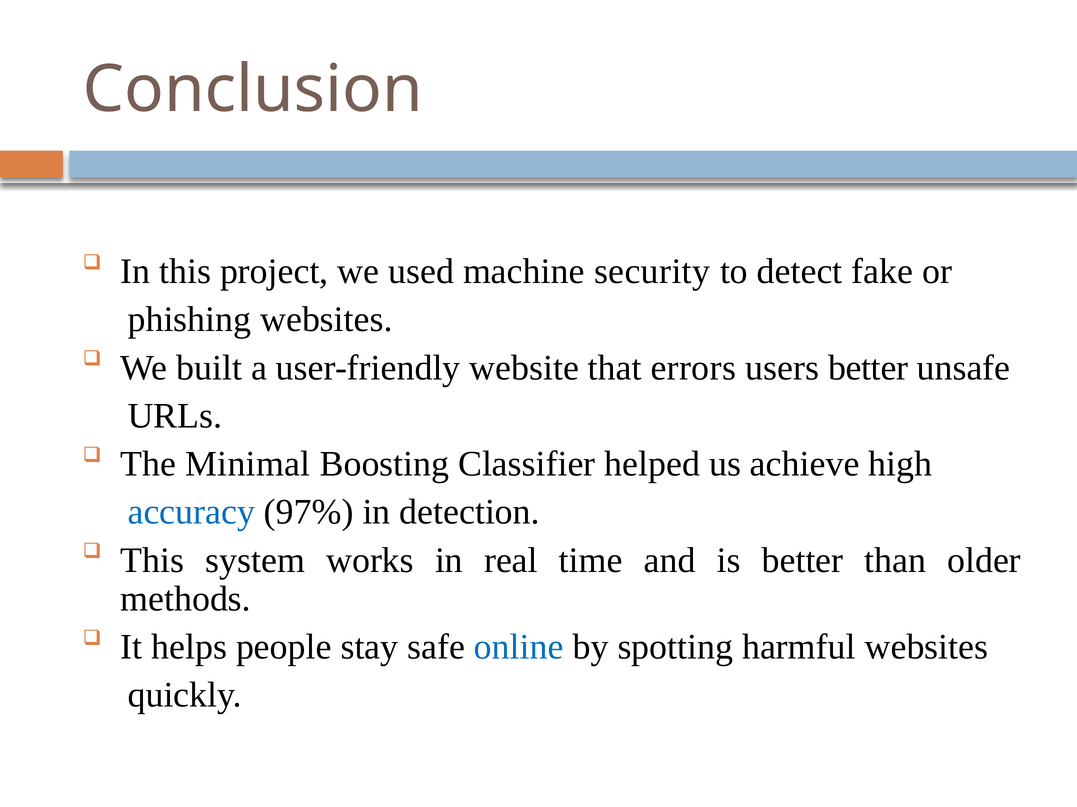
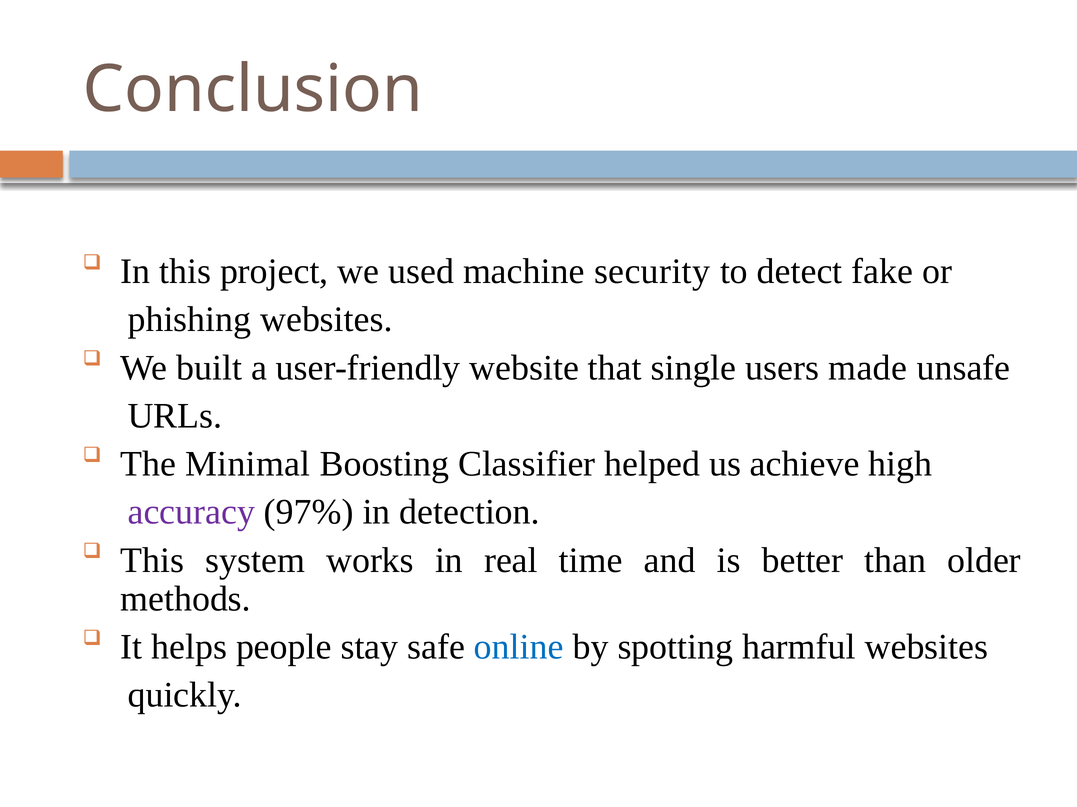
errors: errors -> single
users better: better -> made
accuracy colour: blue -> purple
